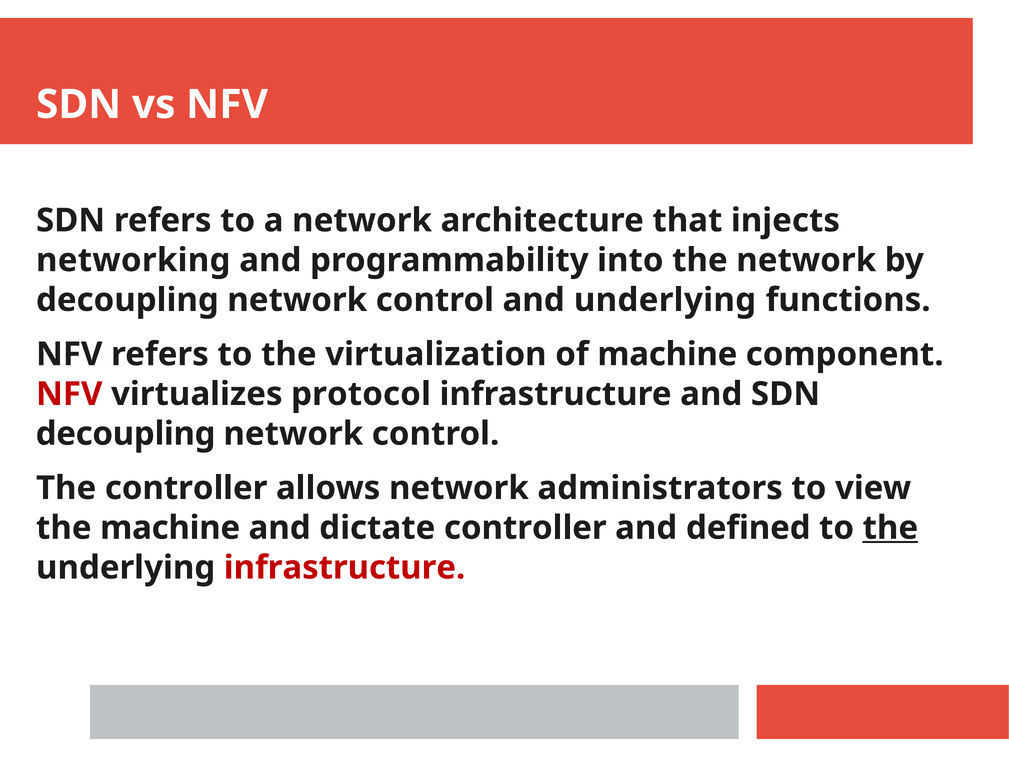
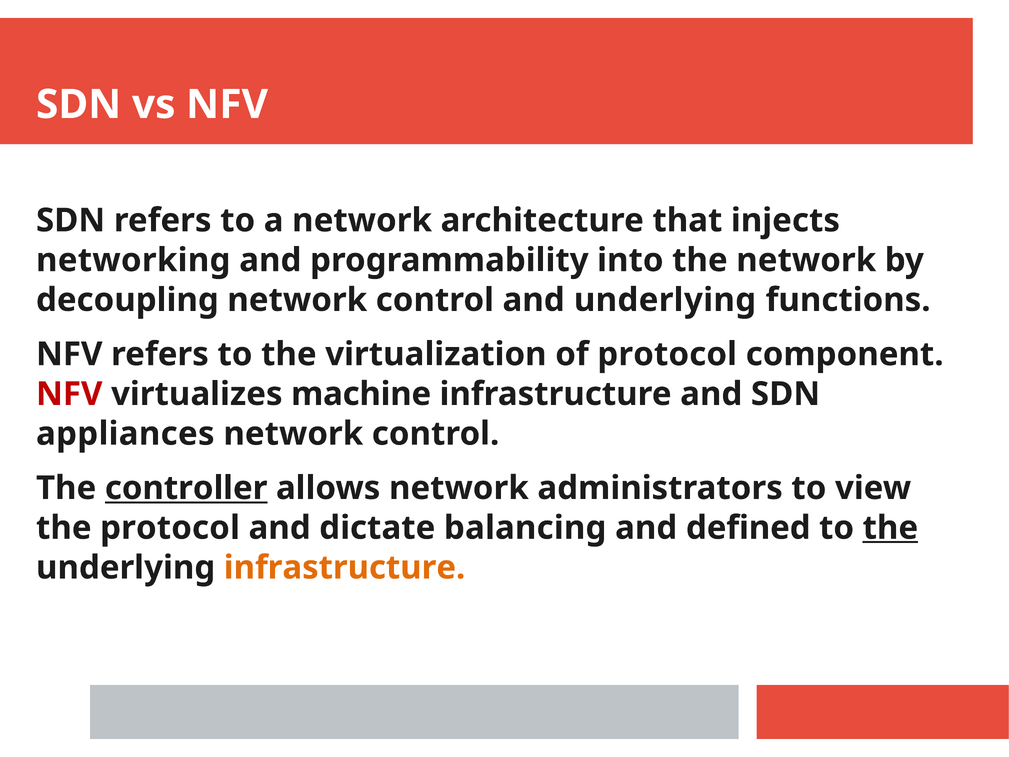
of machine: machine -> protocol
protocol: protocol -> machine
decoupling at (126, 434): decoupling -> appliances
controller at (186, 488) underline: none -> present
the machine: machine -> protocol
dictate controller: controller -> balancing
infrastructure at (345, 567) colour: red -> orange
